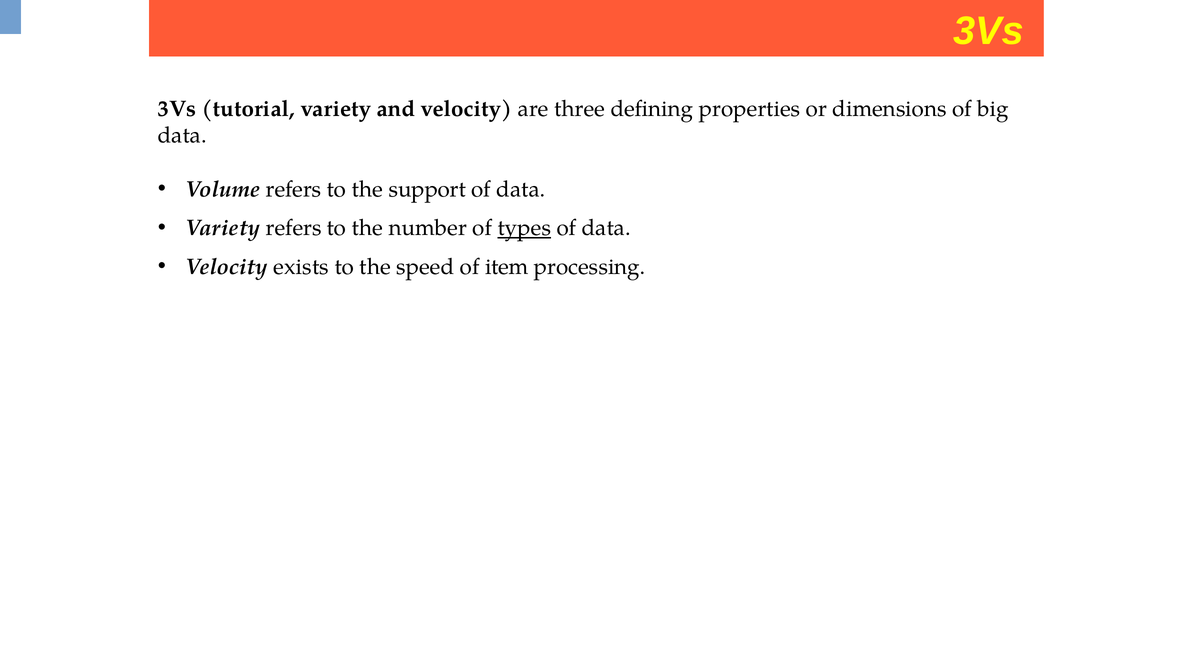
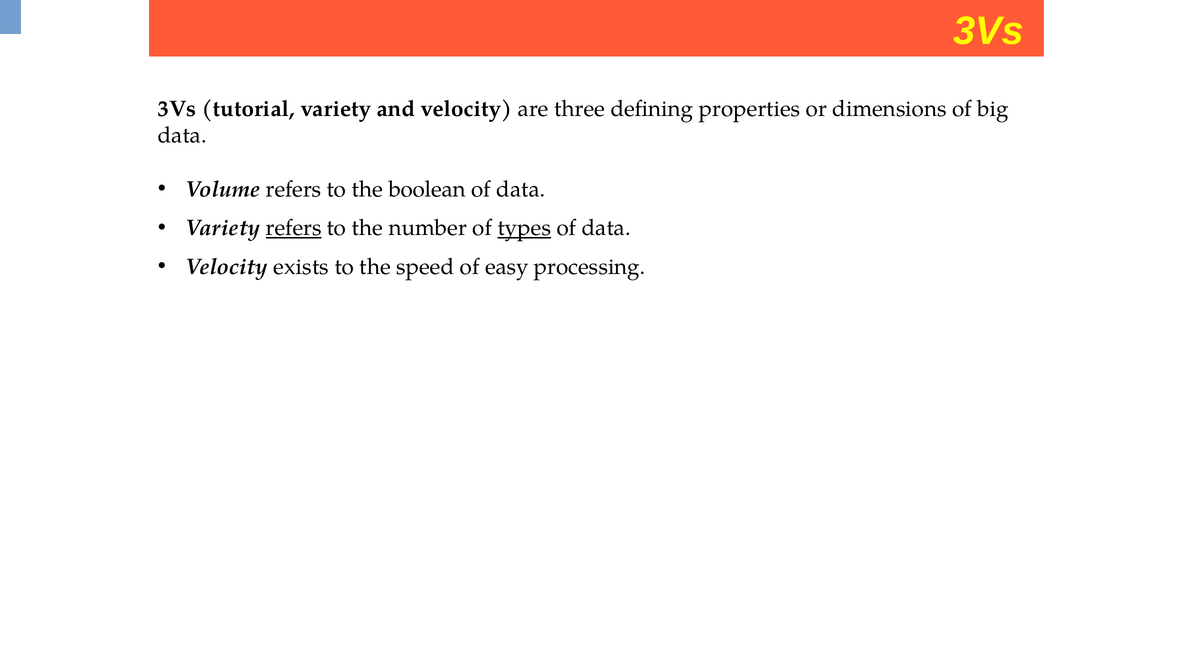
support: support -> boolean
refers at (294, 228) underline: none -> present
item: item -> easy
